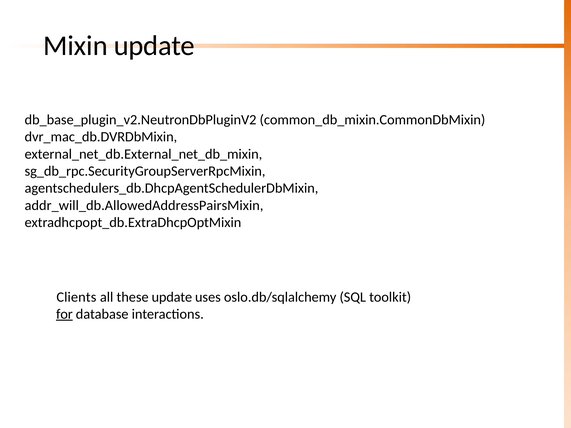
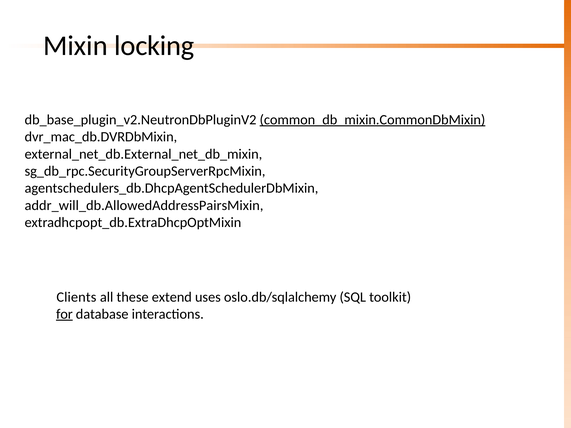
Mixin update: update -> locking
common_db_mixin.CommonDbMixin underline: none -> present
these update: update -> extend
